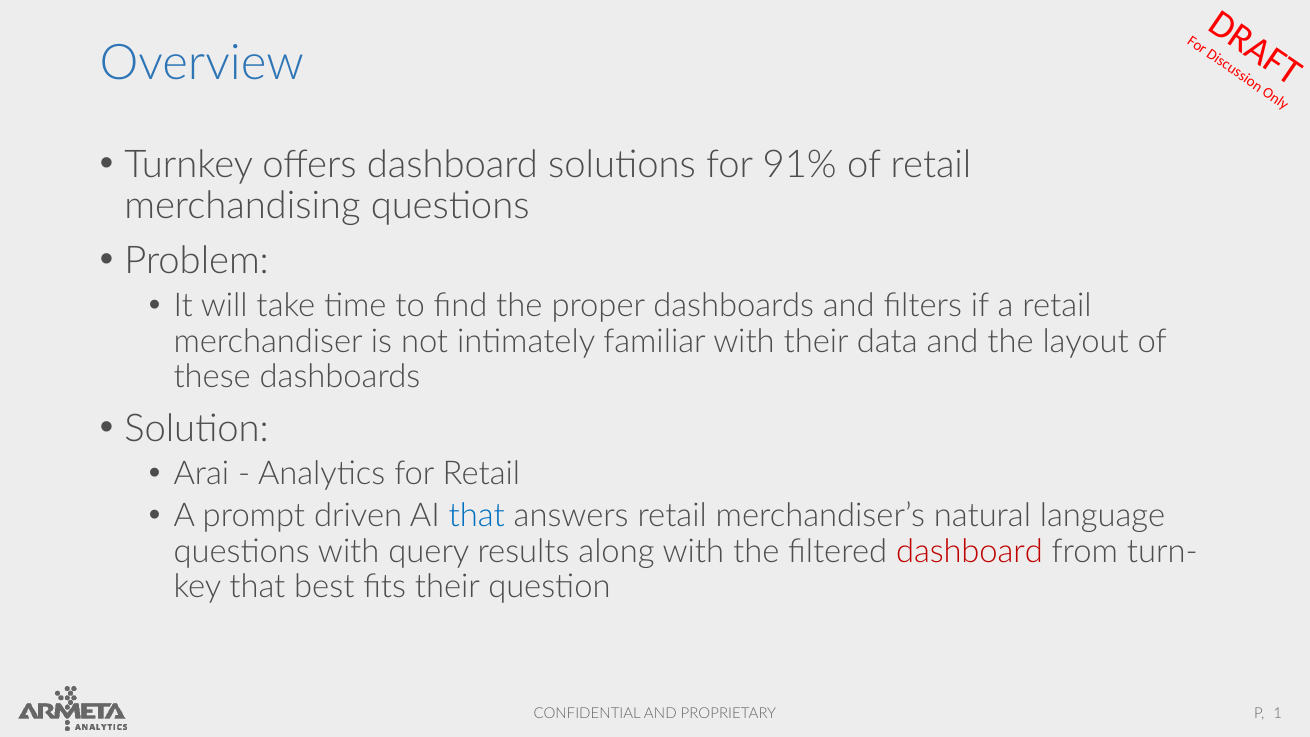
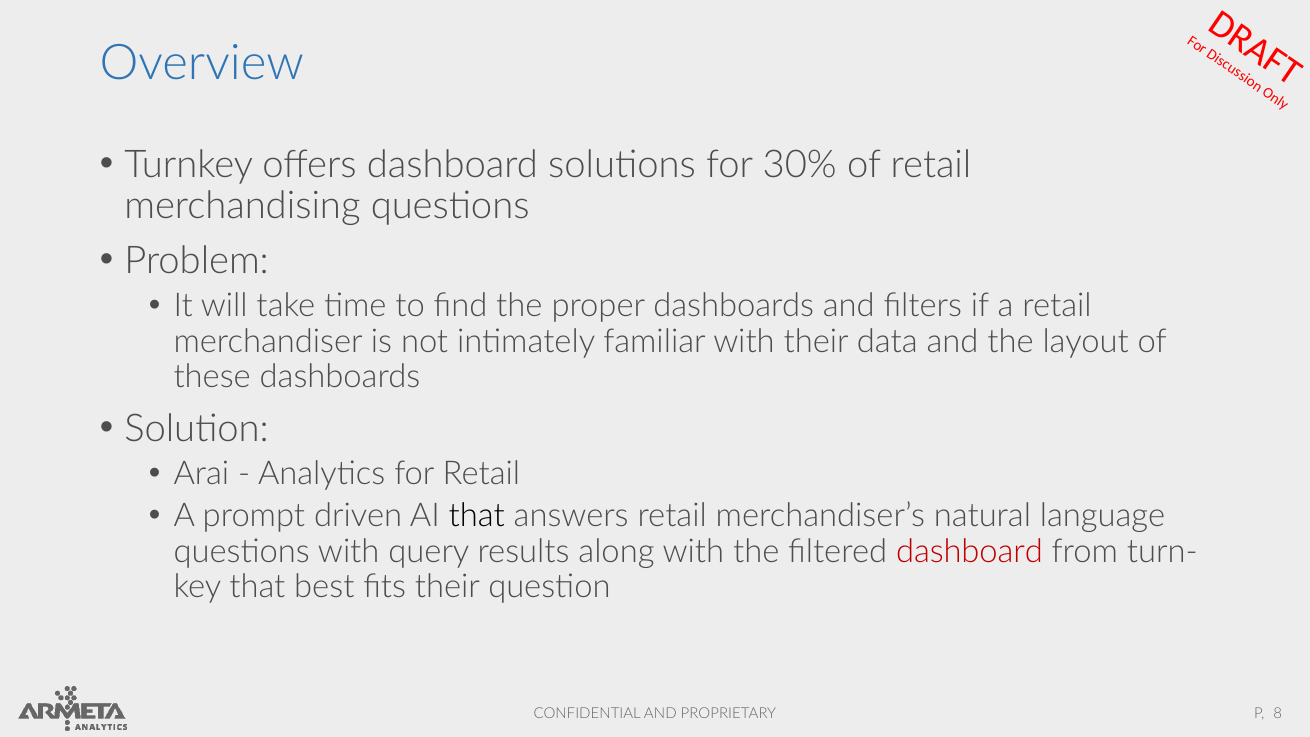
91%: 91% -> 30%
that at (477, 516) colour: blue -> black
1: 1 -> 8
